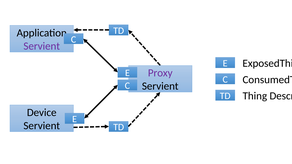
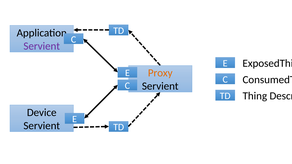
Proxy colour: purple -> orange
